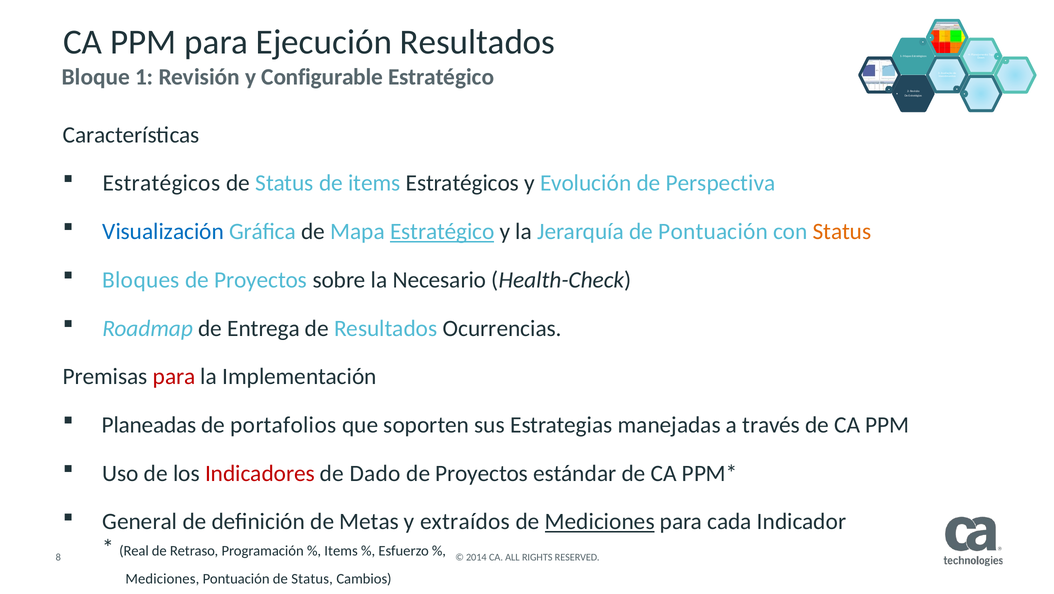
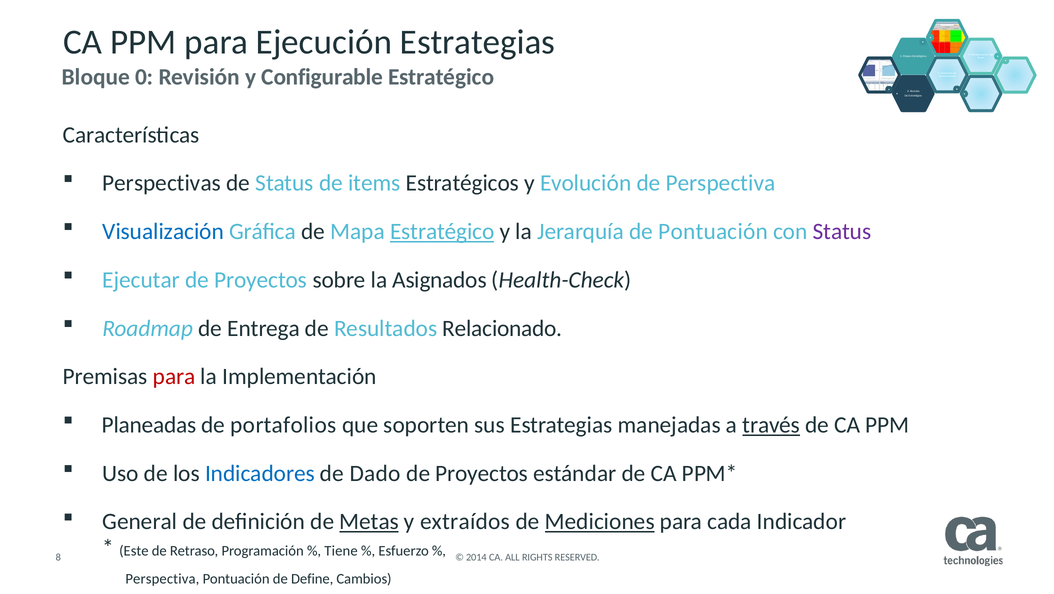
Ejecución Resultados: Resultados -> Estrategias
1: 1 -> 0
Estratégicos at (161, 183): Estratégicos -> Perspectivas
Status at (842, 231) colour: orange -> purple
Bloques: Bloques -> Ejecutar
Necesario: Necesario -> Asignados
Ocurrencias: Ocurrencias -> Relacionado
través underline: none -> present
Indicadores colour: red -> blue
Metas underline: none -> present
Real: Real -> Este
Items at (341, 550): Items -> Tiene
Mediciones at (162, 579): Mediciones -> Perspectiva
Pontuación de Status: Status -> Define
